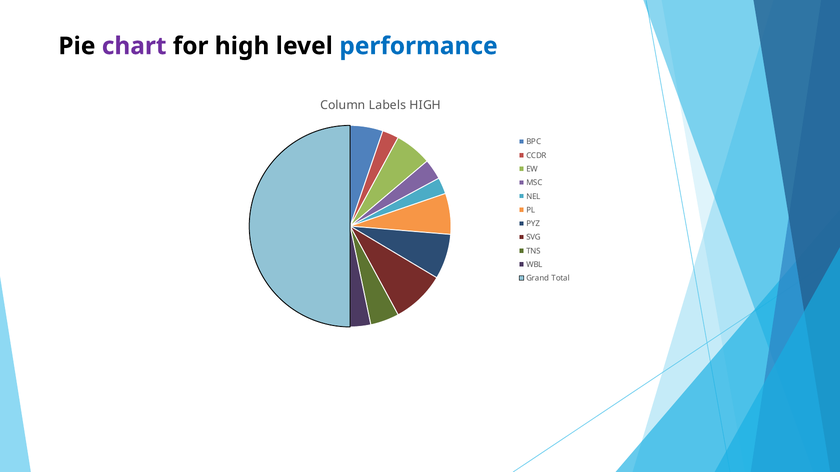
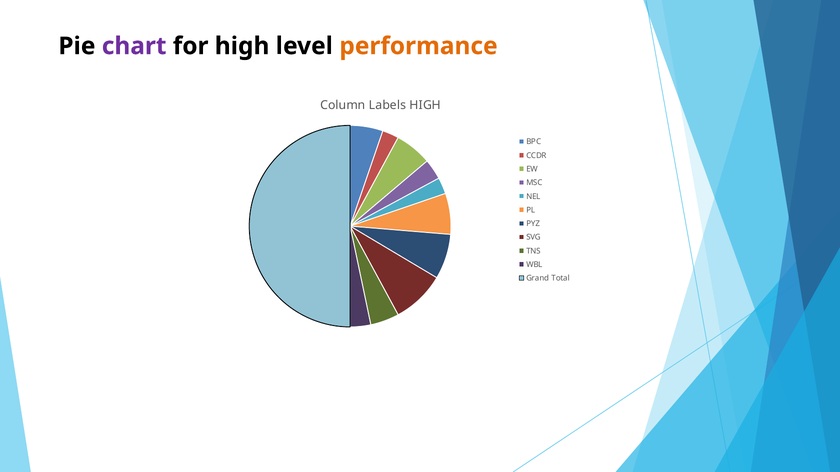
performance colour: blue -> orange
